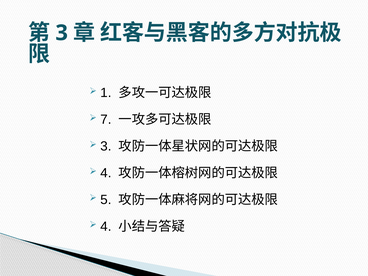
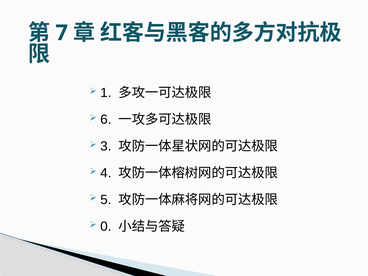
3 at (62, 33): 3 -> 7
7: 7 -> 6
4 at (106, 226): 4 -> 0
